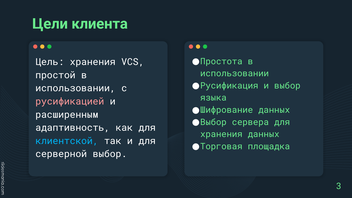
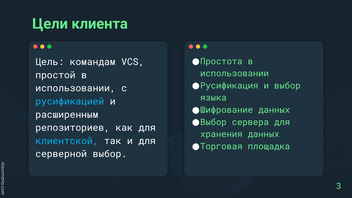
Цель хранения: хранения -> командам
русификацией colour: pink -> light blue
адаптивность: адаптивность -> репозиториев
